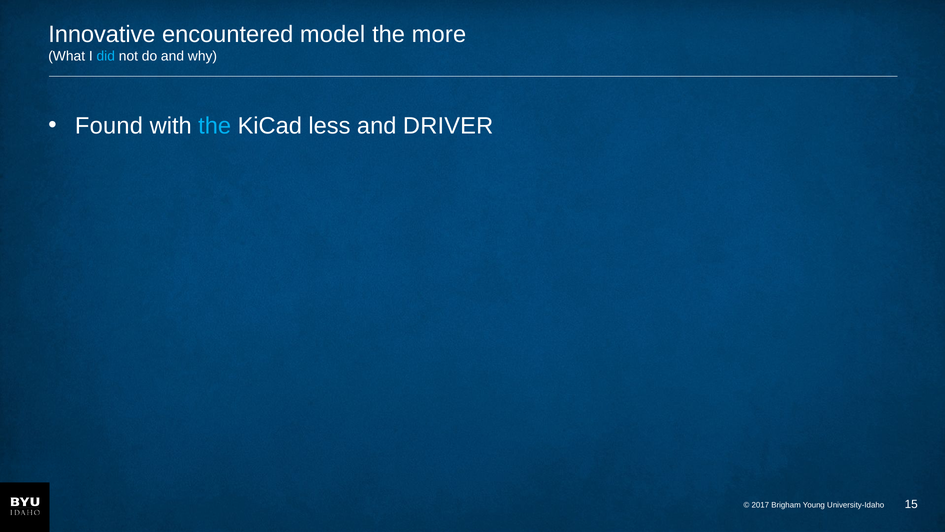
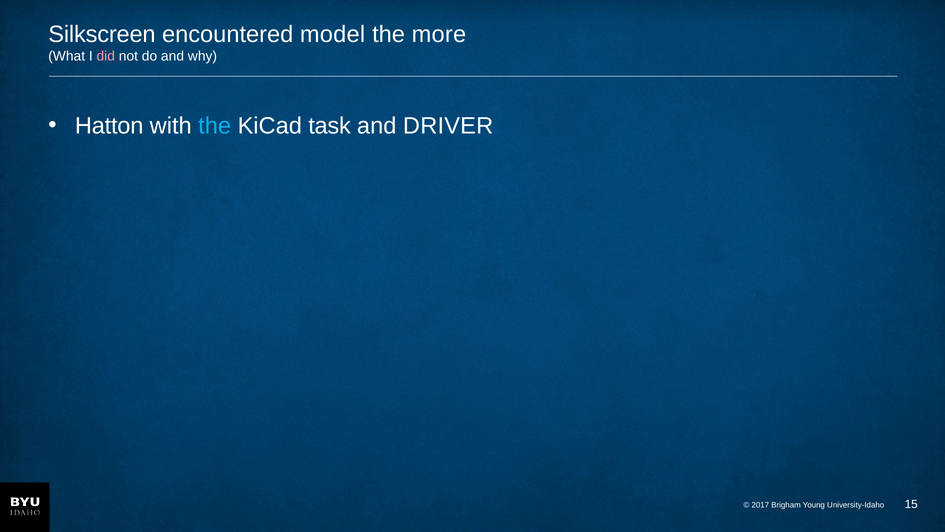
Innovative: Innovative -> Silkscreen
did colour: light blue -> pink
Found: Found -> Hatton
less: less -> task
